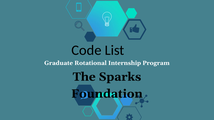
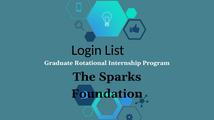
Code: Code -> Login
